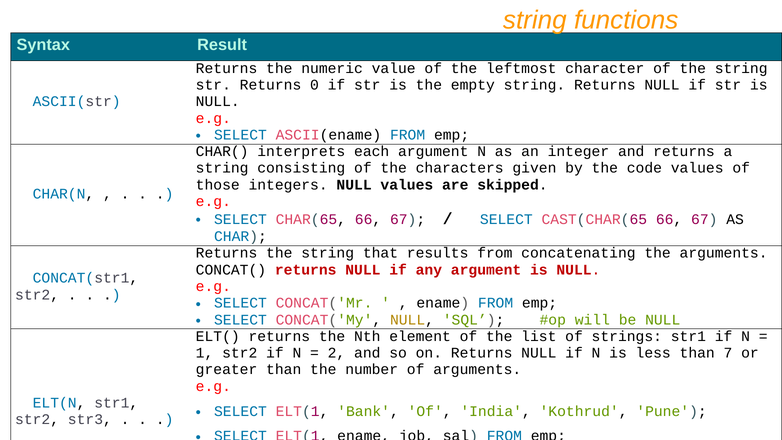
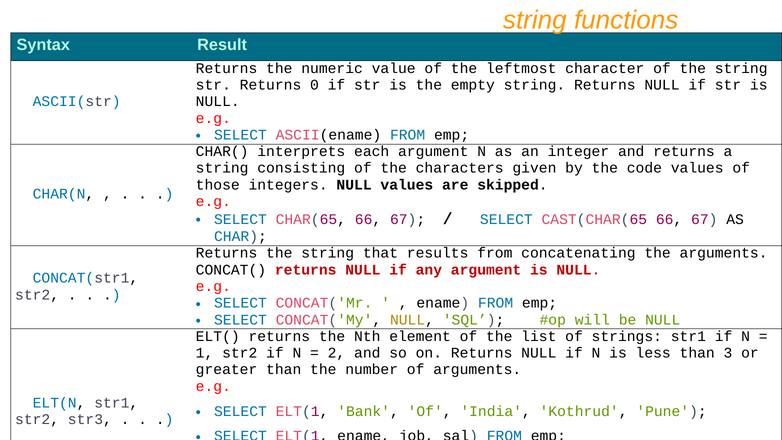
7: 7 -> 3
